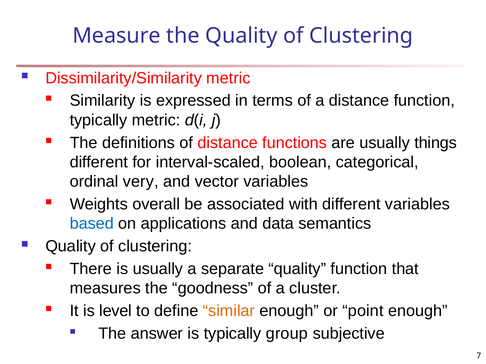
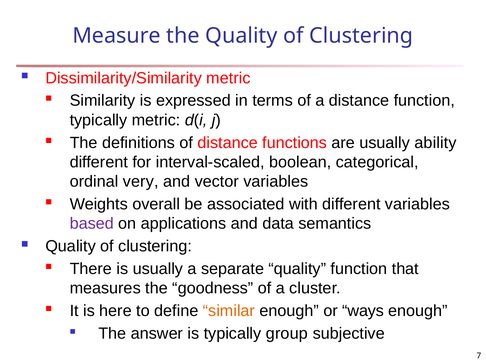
things: things -> ability
based colour: blue -> purple
level: level -> here
point: point -> ways
